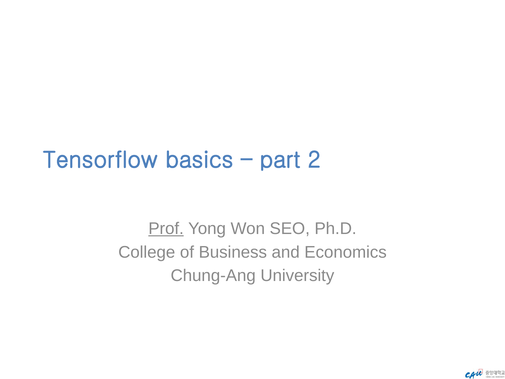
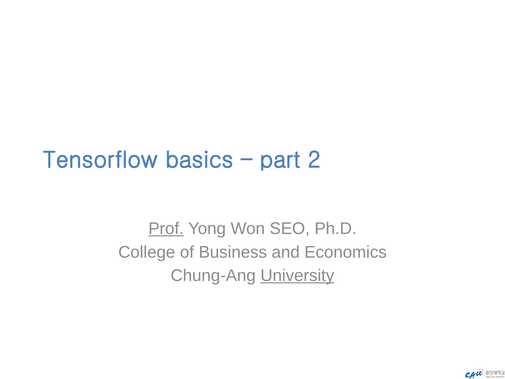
University underline: none -> present
